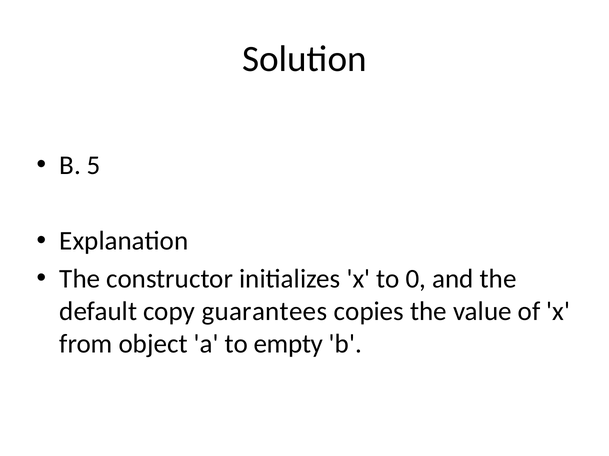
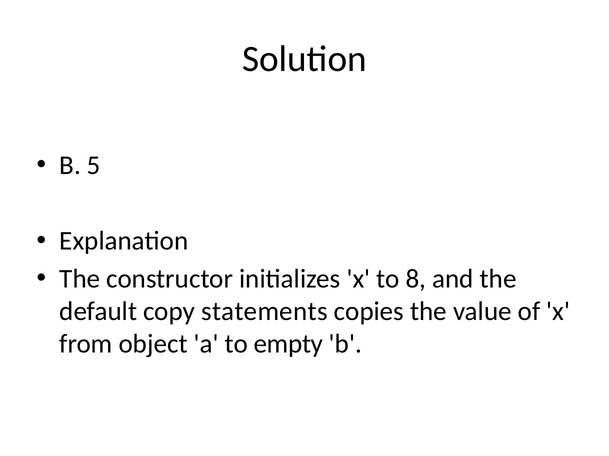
0: 0 -> 8
guarantees: guarantees -> statements
